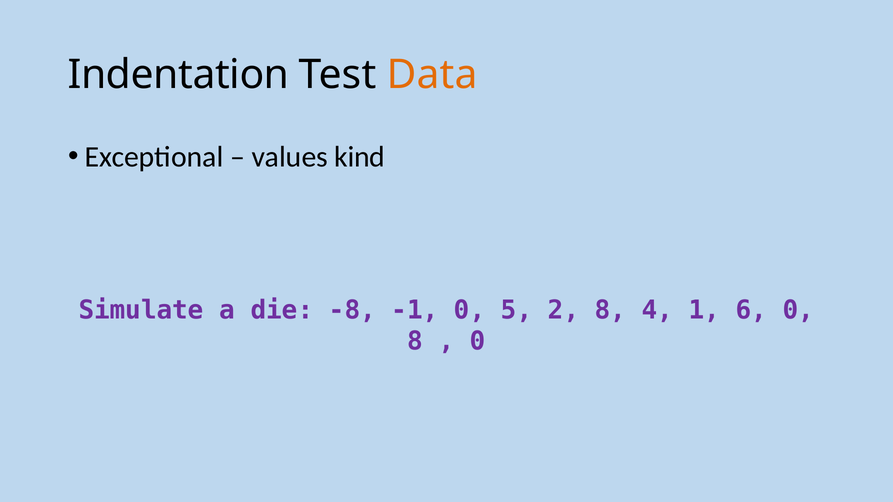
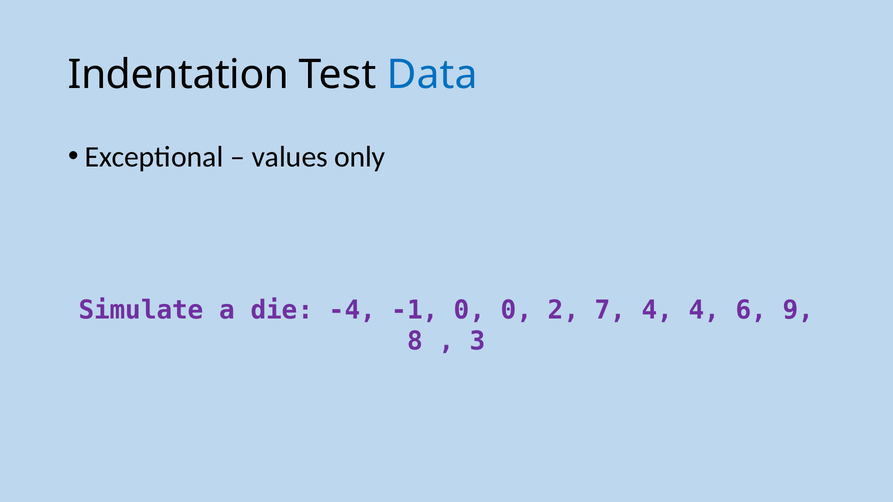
Data colour: orange -> blue
kind: kind -> only
-8: -8 -> -4
0 5: 5 -> 0
2 8: 8 -> 7
4 1: 1 -> 4
6 0: 0 -> 9
0 at (478, 341): 0 -> 3
